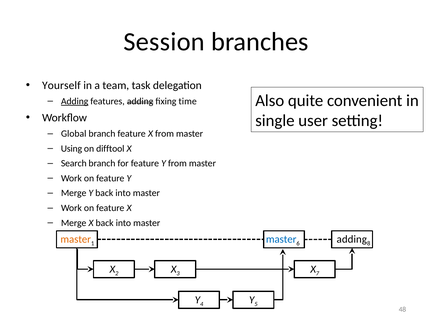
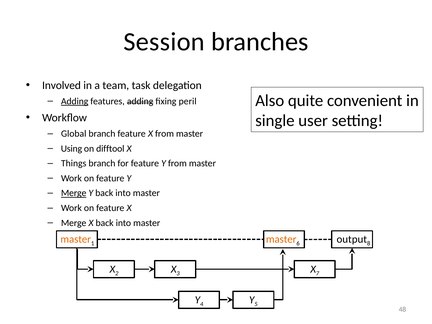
Yourself: Yourself -> Involved
time: time -> peril
Search: Search -> Things
Merge at (74, 193) underline: none -> present
master at (281, 239) colour: blue -> orange
adding at (352, 239): adding -> output
